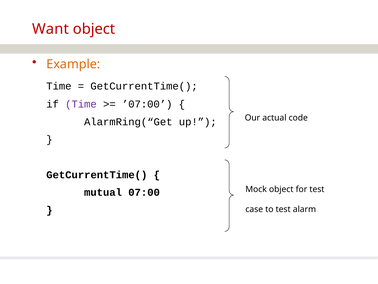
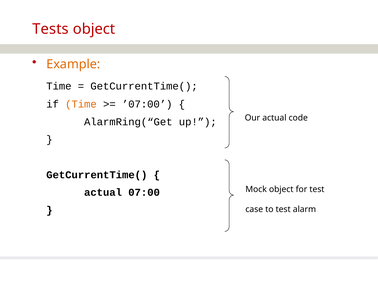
Want: Want -> Tests
Time at (81, 104) colour: purple -> orange
mutual at (103, 192): mutual -> actual
